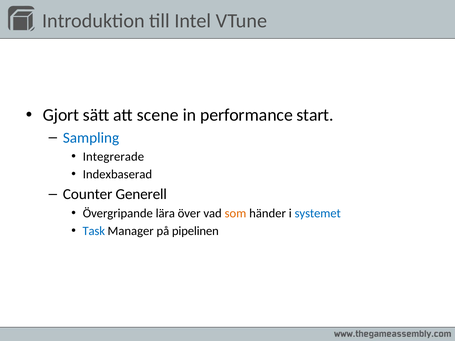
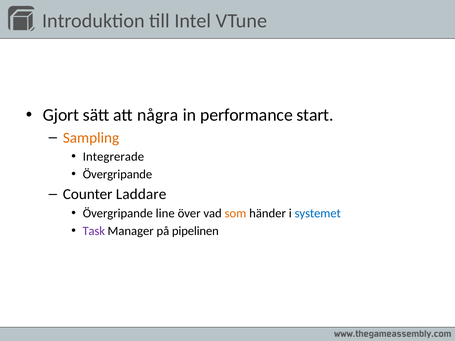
scene: scene -> några
Sampling colour: blue -> orange
Indexbaserad at (117, 175): Indexbaserad -> Övergripande
Generell: Generell -> Laddare
lära: lära -> line
Task colour: blue -> purple
